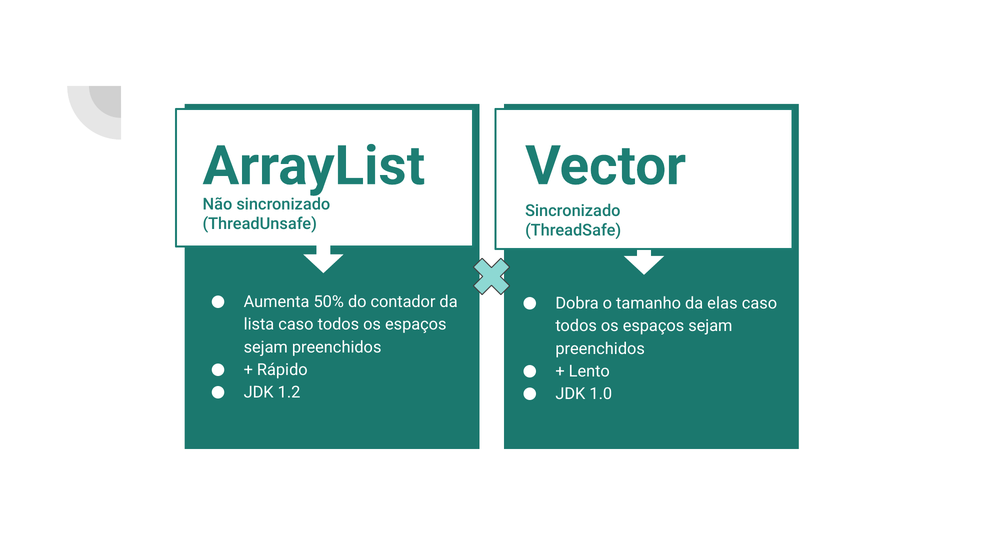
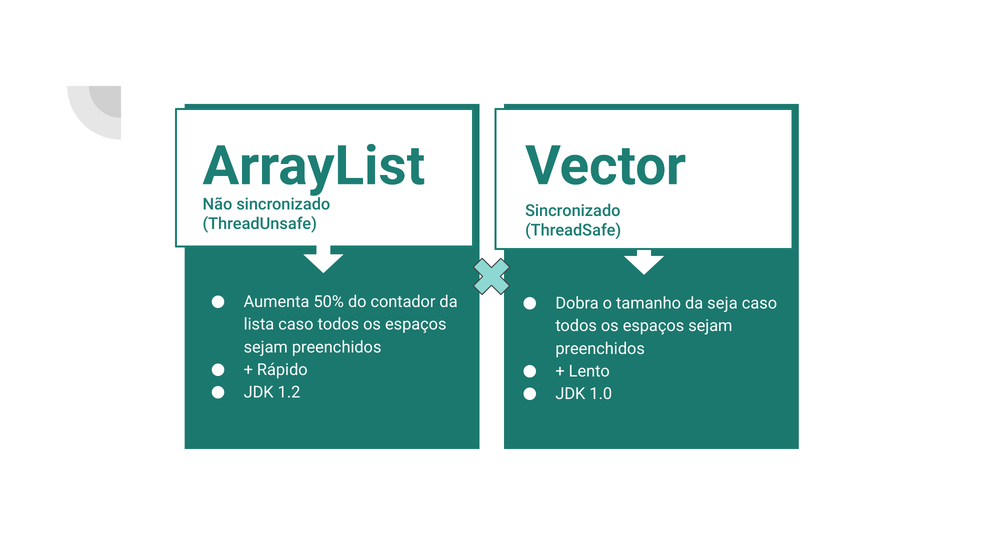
elas: elas -> seja
